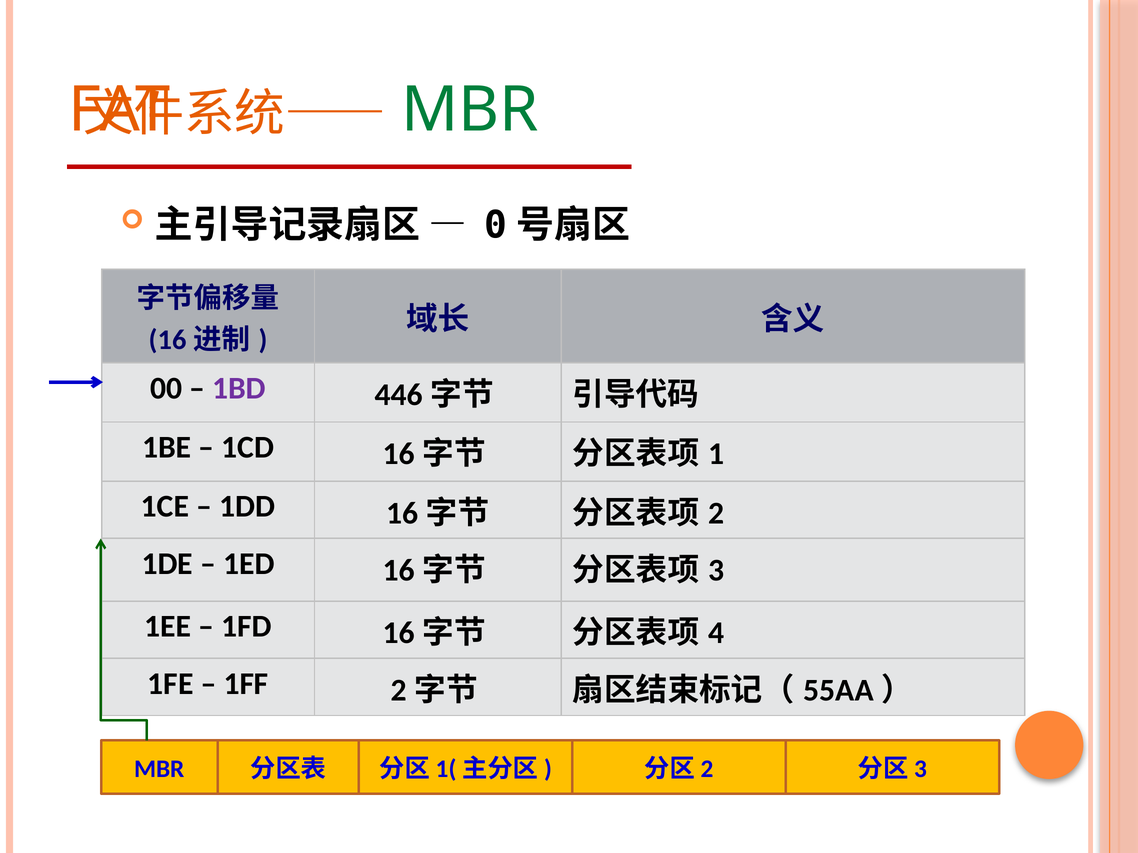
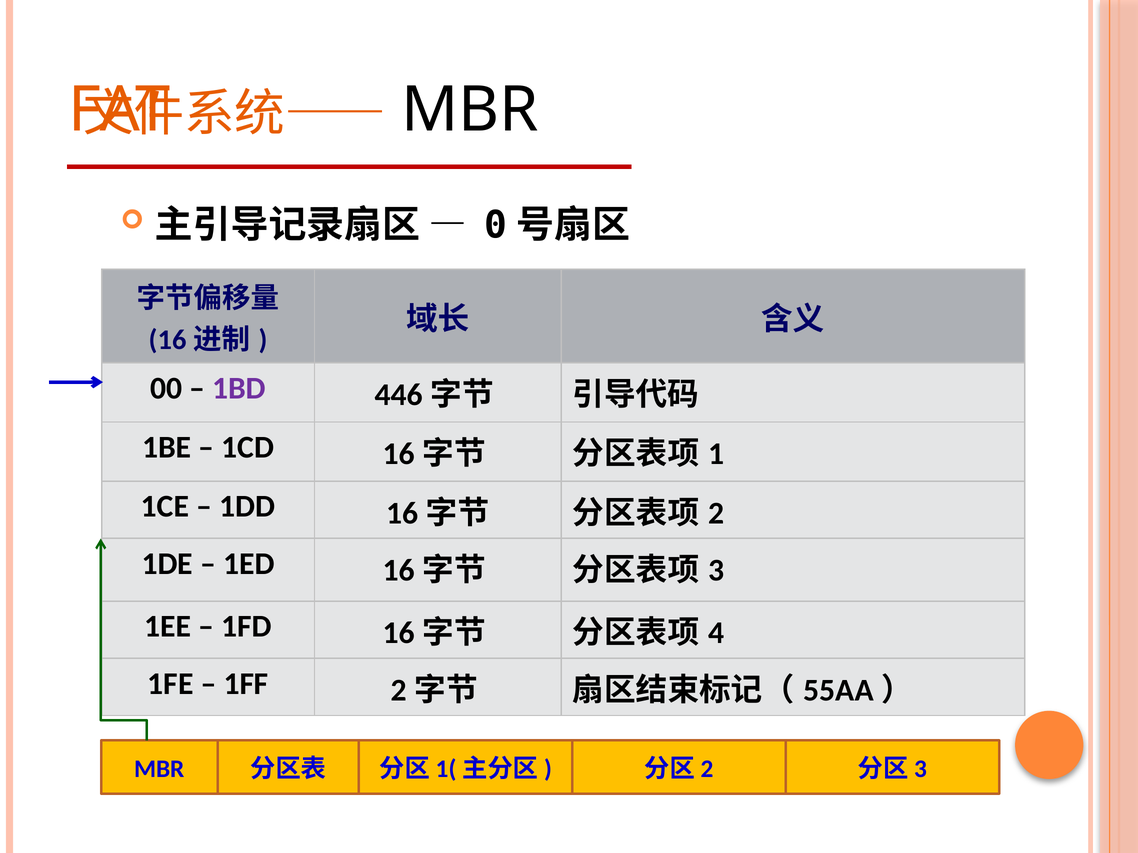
MBR at (470, 110) colour: green -> black
